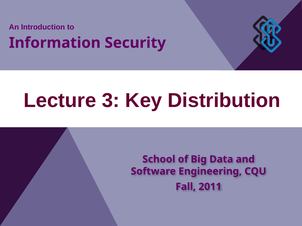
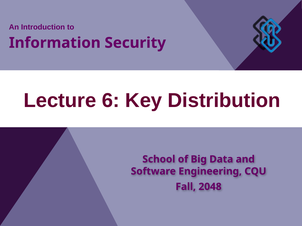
3: 3 -> 6
2011: 2011 -> 2048
